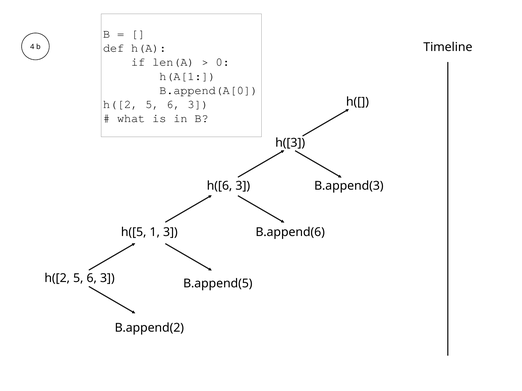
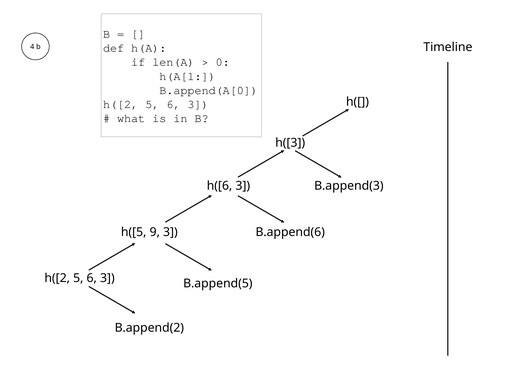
1: 1 -> 9
